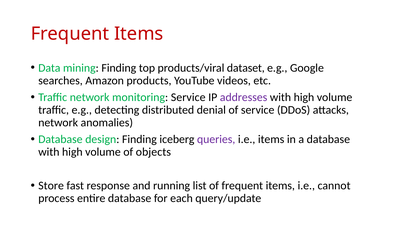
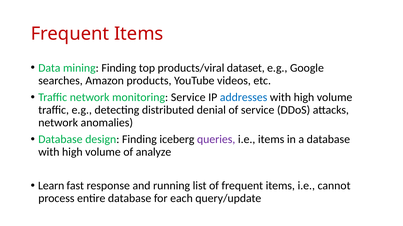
addresses colour: purple -> blue
objects: objects -> analyze
Store: Store -> Learn
